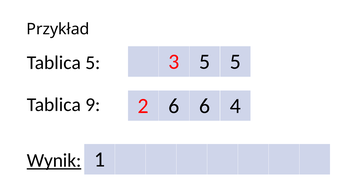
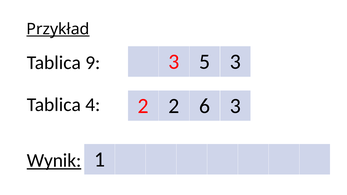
Przykład underline: none -> present
5 5: 5 -> 3
Tablica 5: 5 -> 9
9: 9 -> 4
2 6: 6 -> 2
6 4: 4 -> 3
